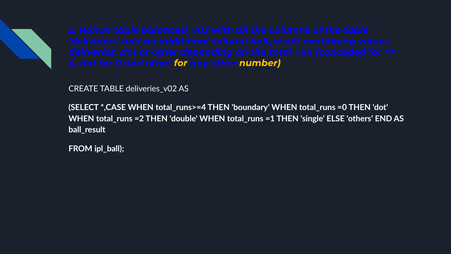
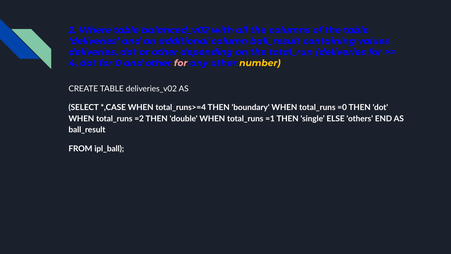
Rohan: Rohan -> Where
total_run conceded: conceded -> deliveries
for at (181, 63) colour: yellow -> pink
